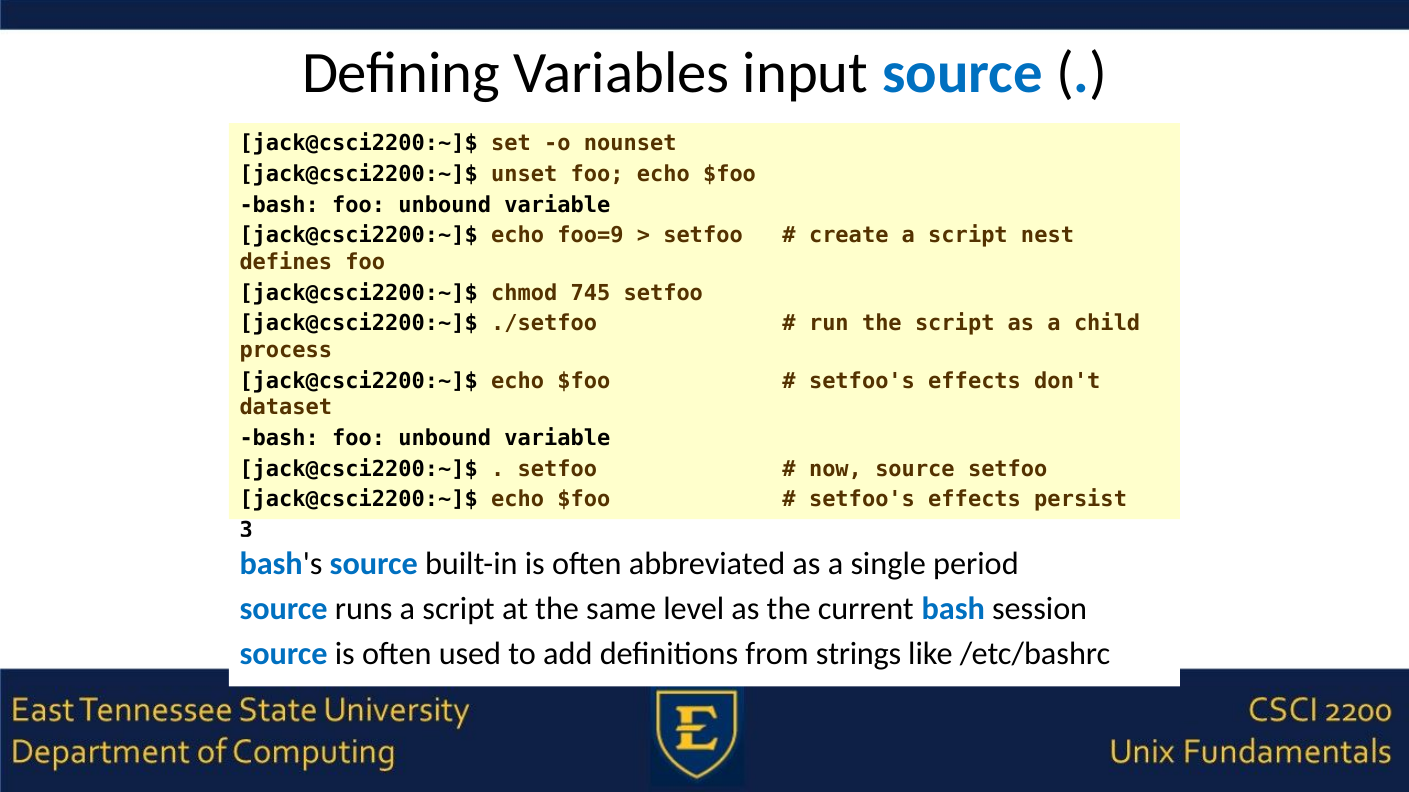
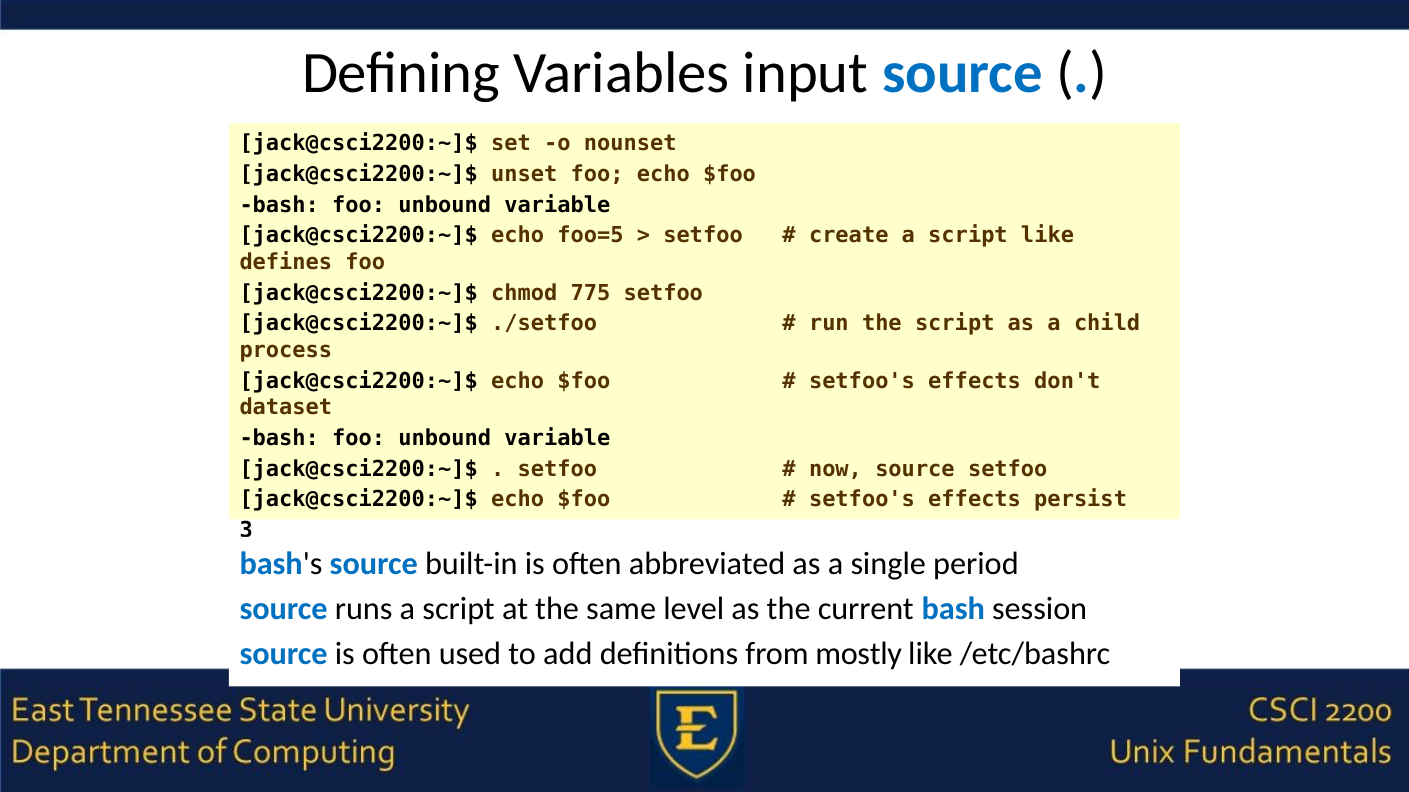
foo=9: foo=9 -> foo=5
script nest: nest -> like
745: 745 -> 775
strings: strings -> mostly
